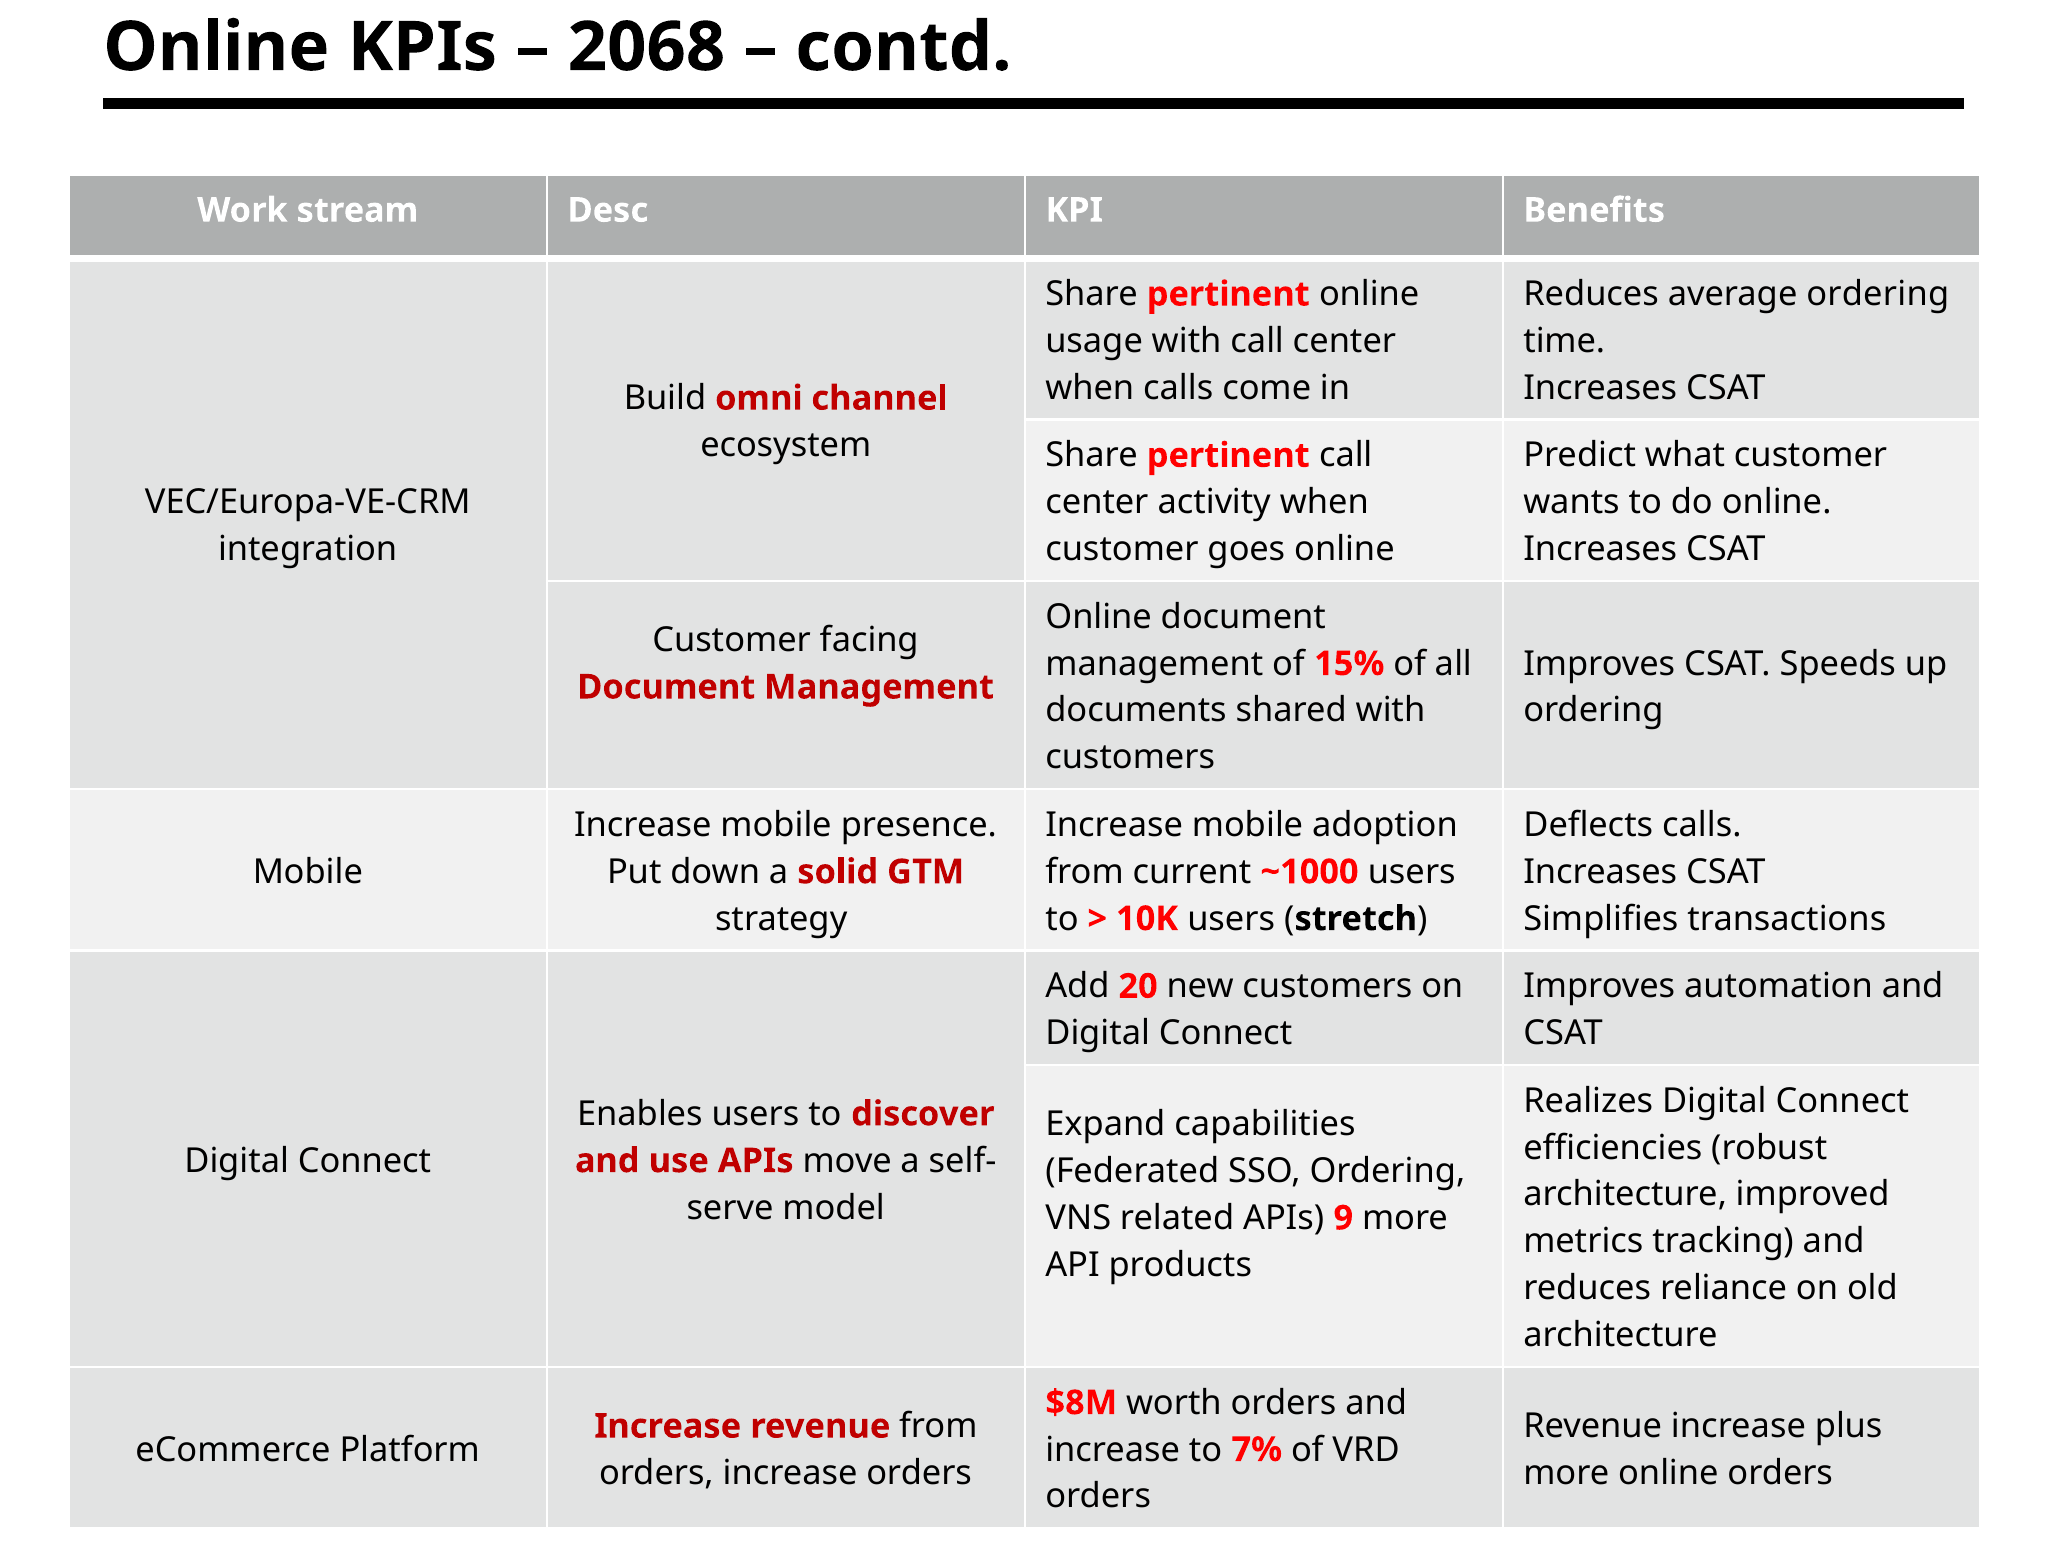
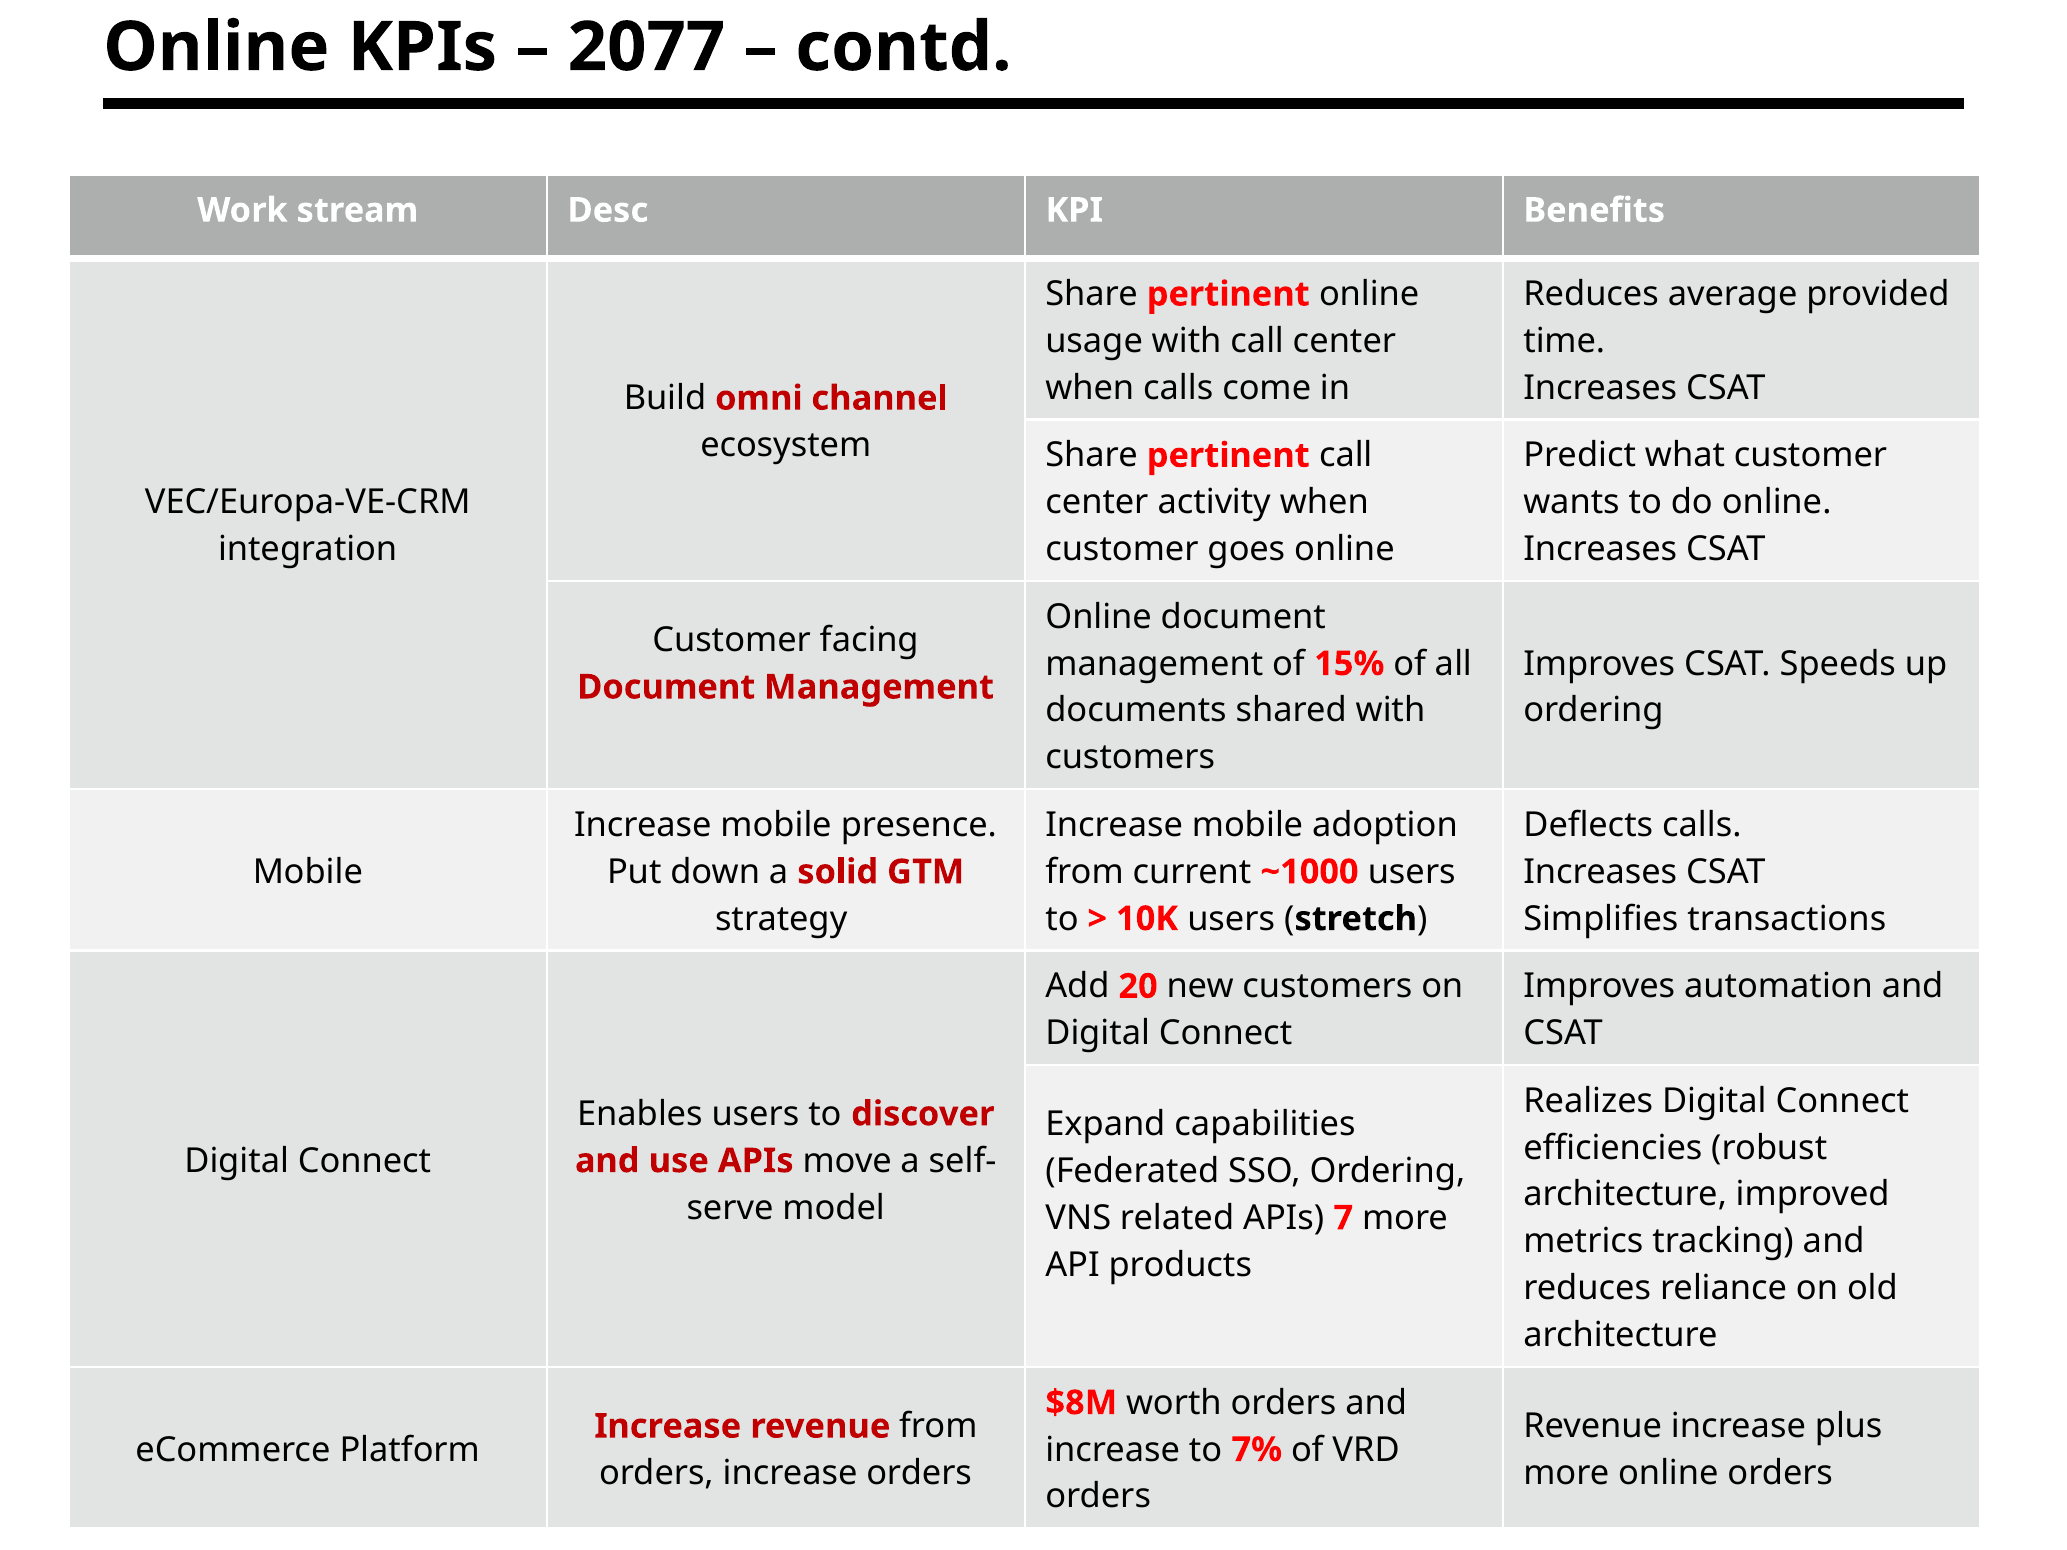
2068: 2068 -> 2077
average ordering: ordering -> provided
9: 9 -> 7
